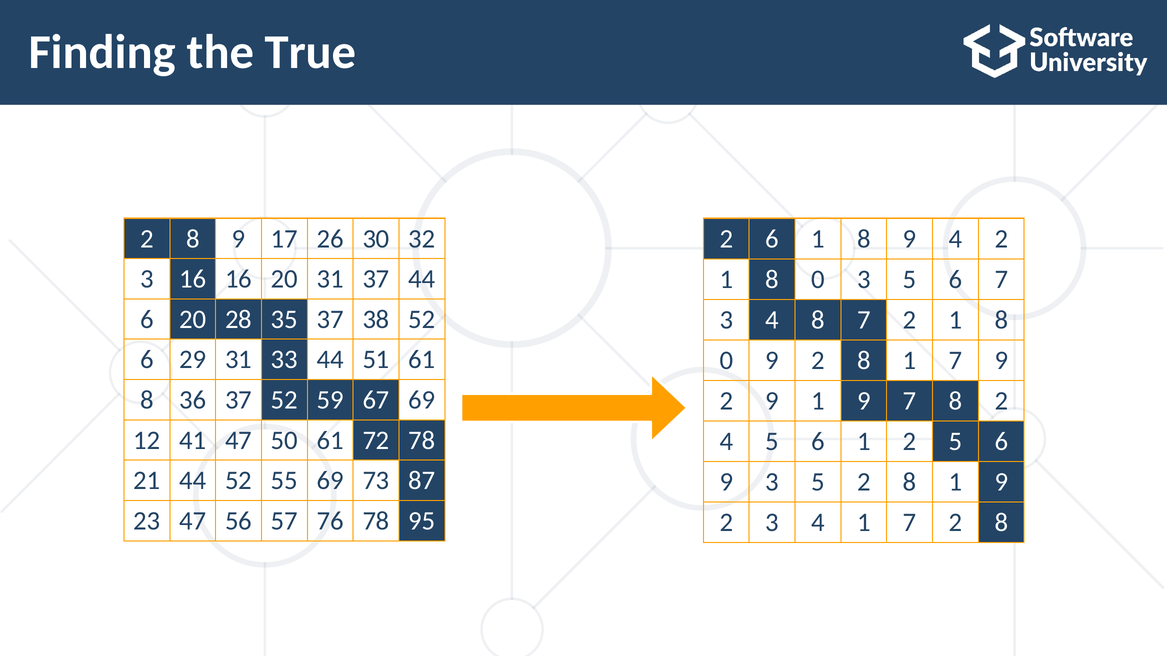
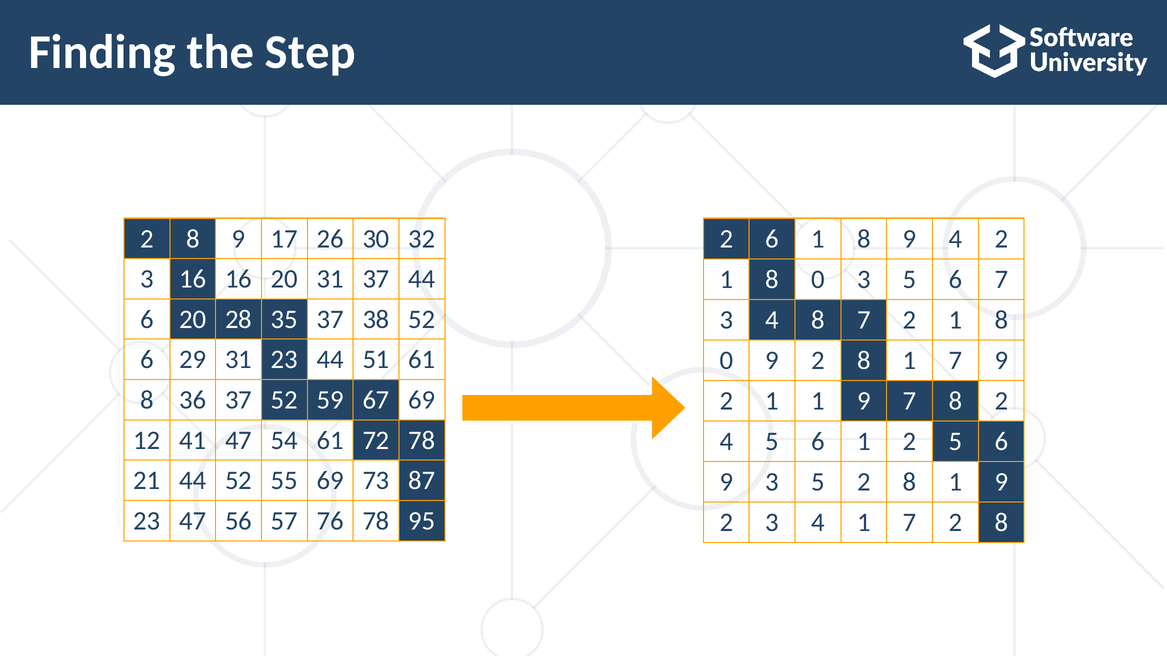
True: True -> Step
31 33: 33 -> 23
9 at (772, 401): 9 -> 1
50: 50 -> 54
